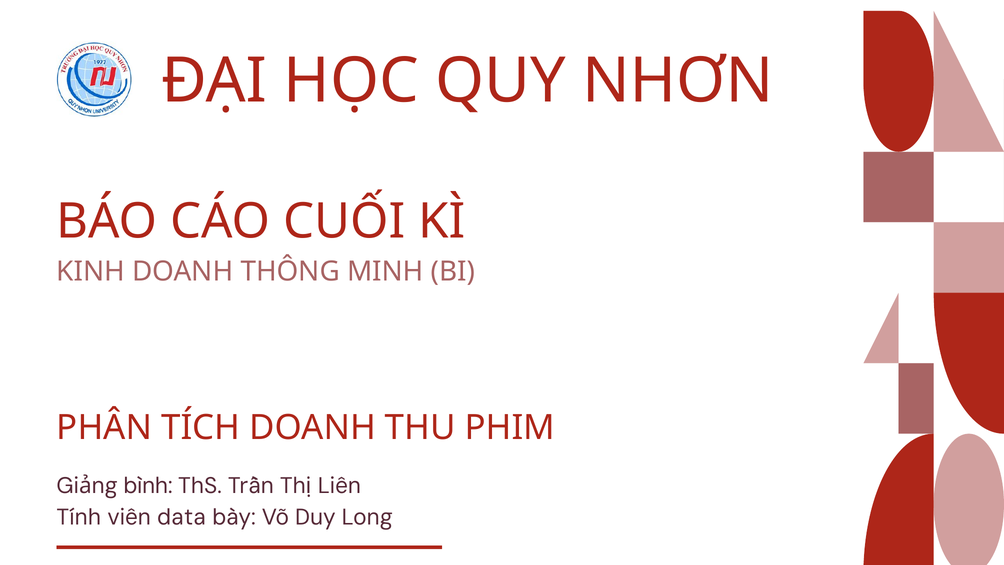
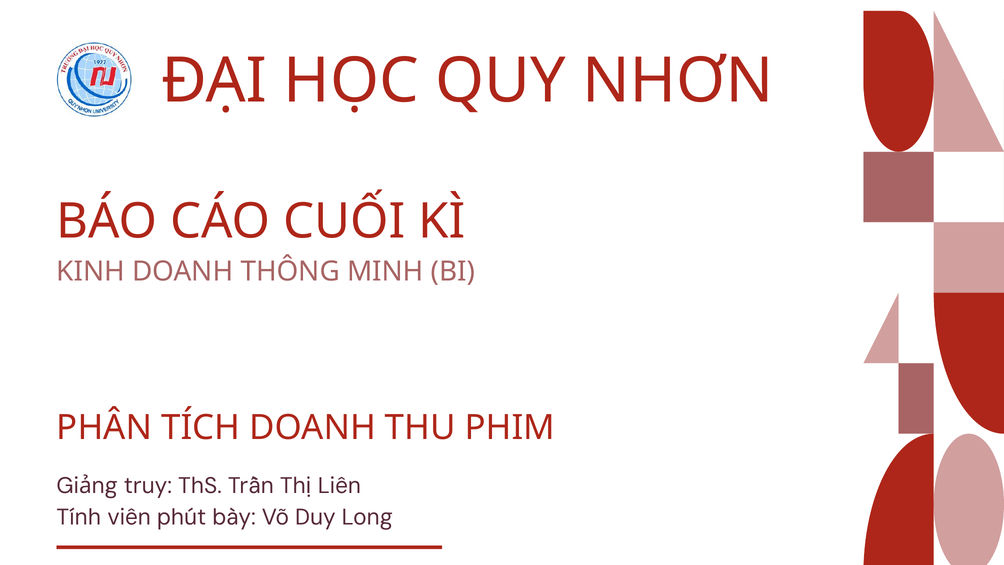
bình: bình -> truy
data: data -> phút
